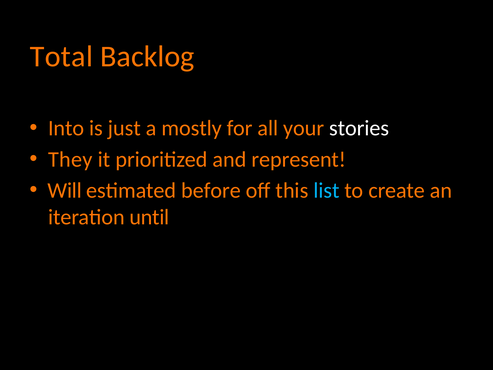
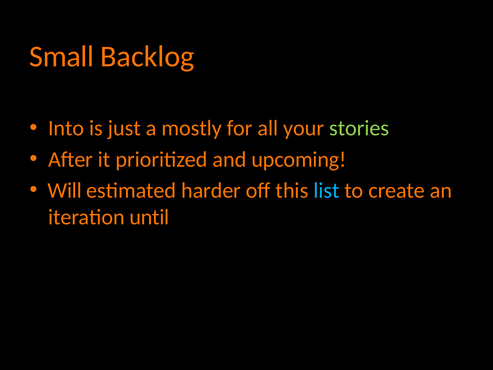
Total: Total -> Small
stories colour: white -> light green
They: They -> After
represent: represent -> upcoming
before: before -> harder
